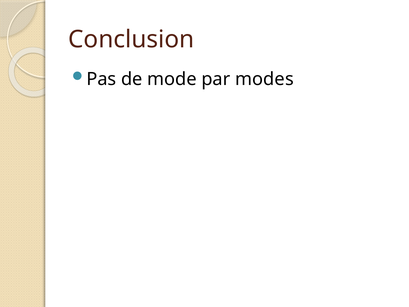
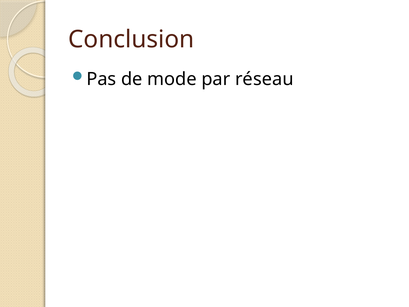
modes: modes -> réseau
